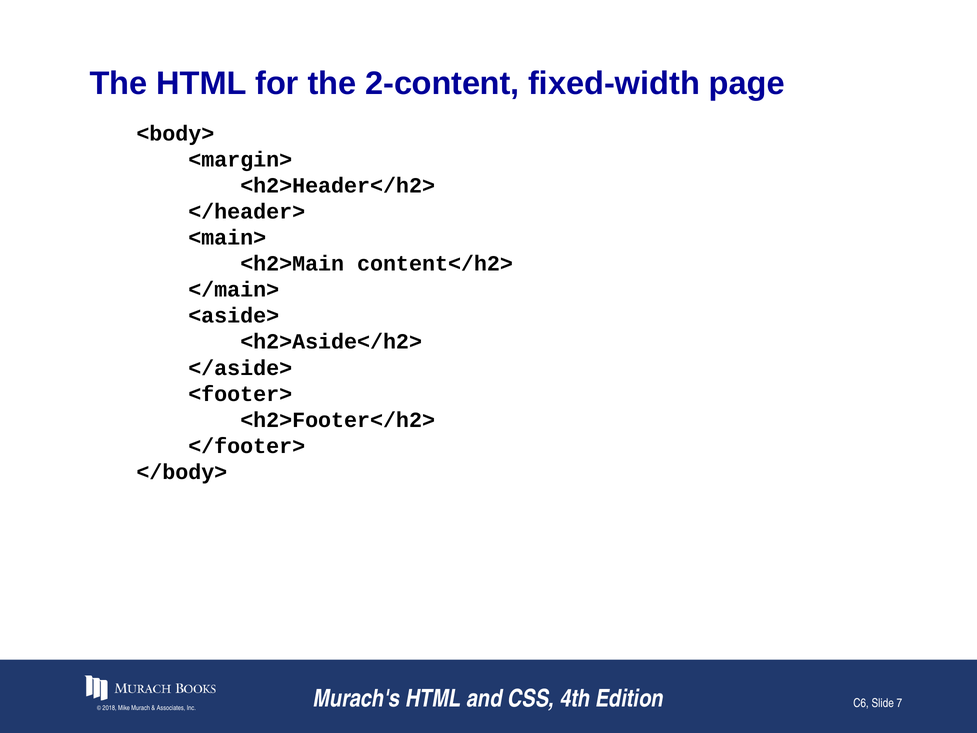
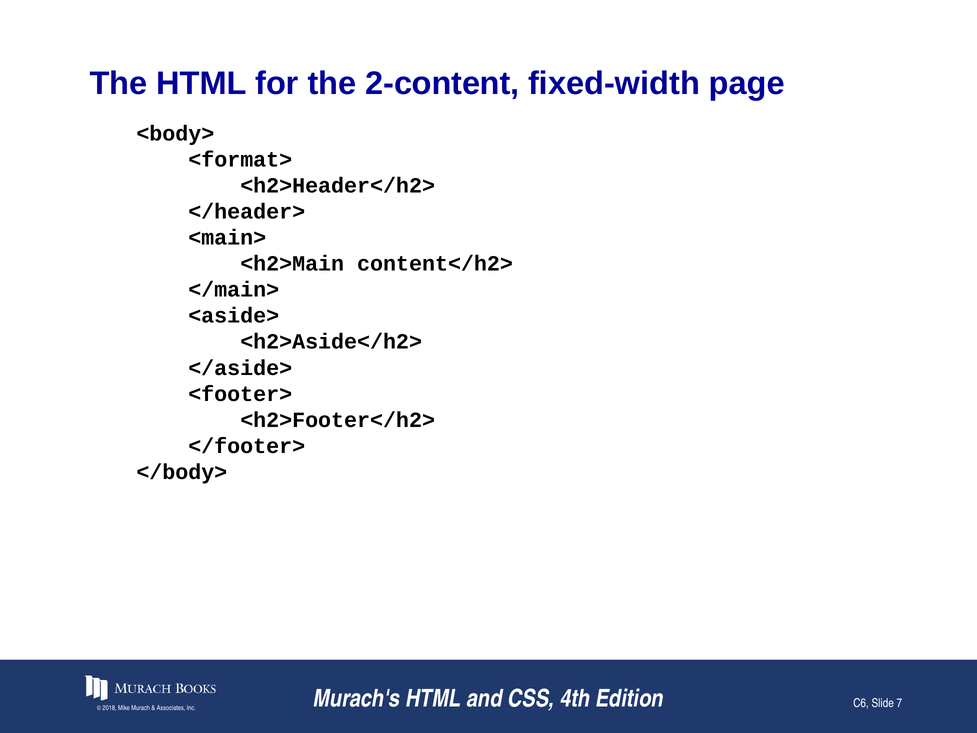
<margin>: <margin> -> <format>
